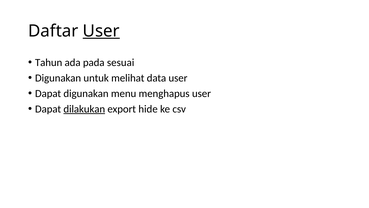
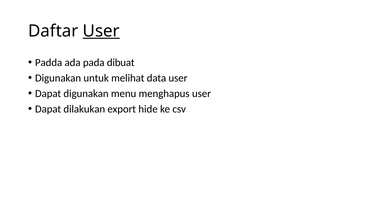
Tahun: Tahun -> Padda
sesuai: sesuai -> dibuat
dilakukan underline: present -> none
